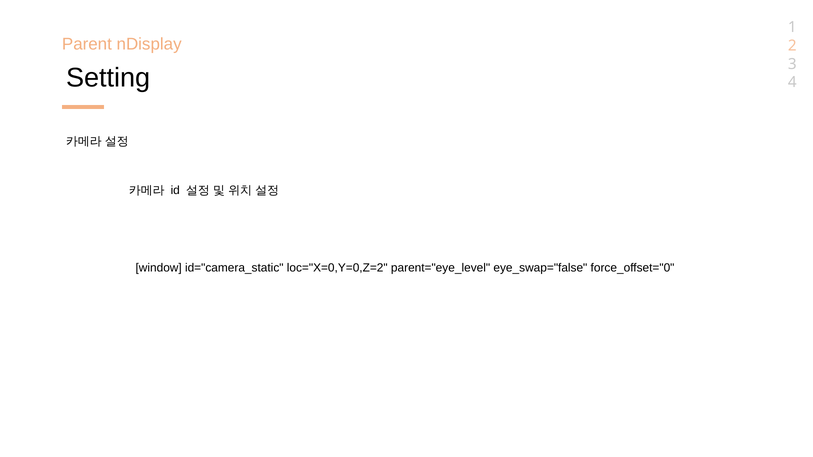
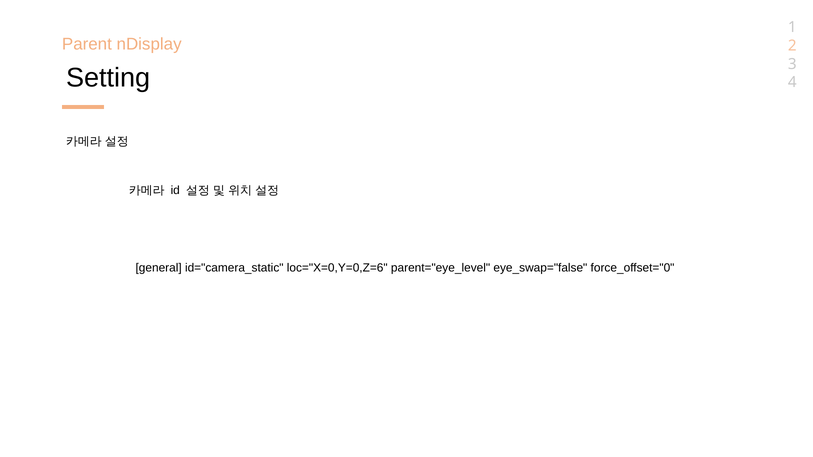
window: window -> general
loc="X=0,Y=0,Z=2: loc="X=0,Y=0,Z=2 -> loc="X=0,Y=0,Z=6
